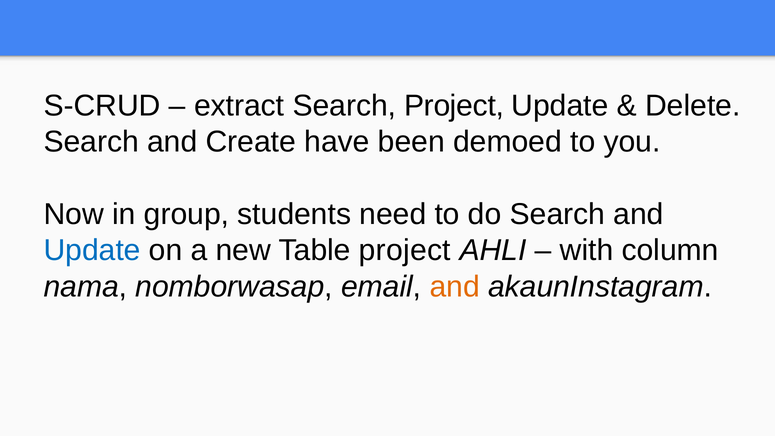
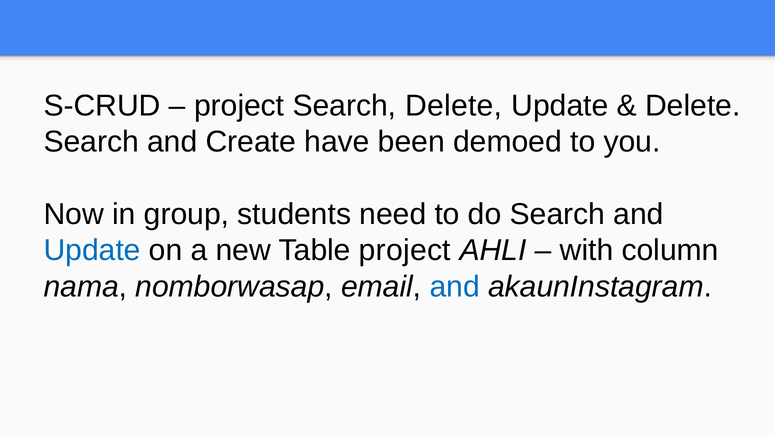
extract at (239, 106): extract -> project
Search Project: Project -> Delete
and at (455, 287) colour: orange -> blue
